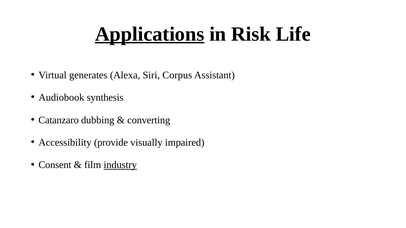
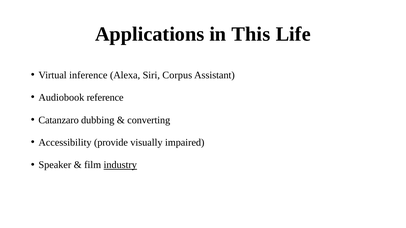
Applications underline: present -> none
Risk: Risk -> This
generates: generates -> inference
synthesis: synthesis -> reference
Consent: Consent -> Speaker
